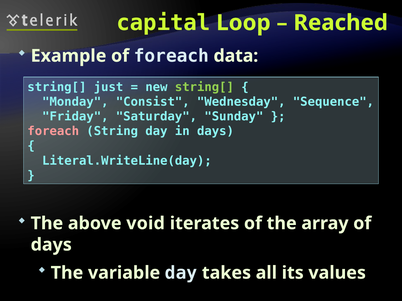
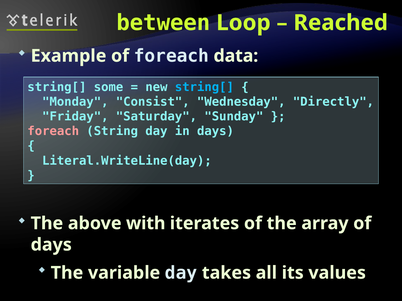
capital: capital -> between
just: just -> some
string[ at (204, 87) colour: light green -> light blue
Sequence: Sequence -> Directly
void: void -> with
